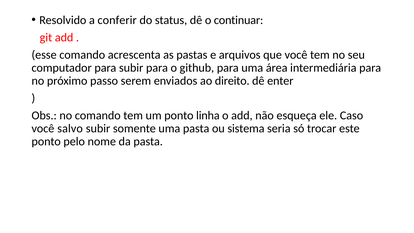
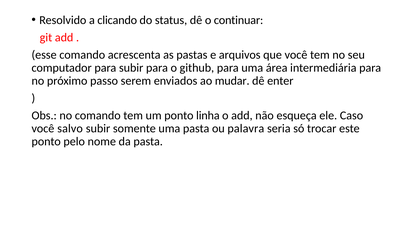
conferir: conferir -> clicando
direito: direito -> mudar
sistema: sistema -> palavra
